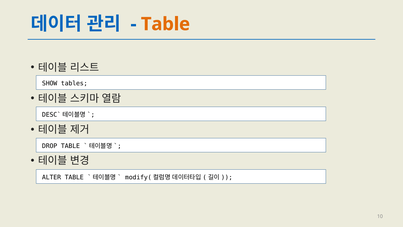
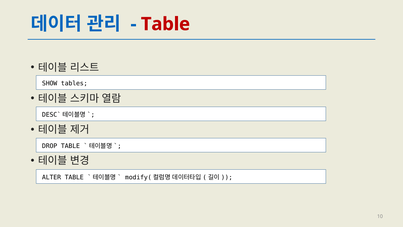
Table at (165, 24) colour: orange -> red
